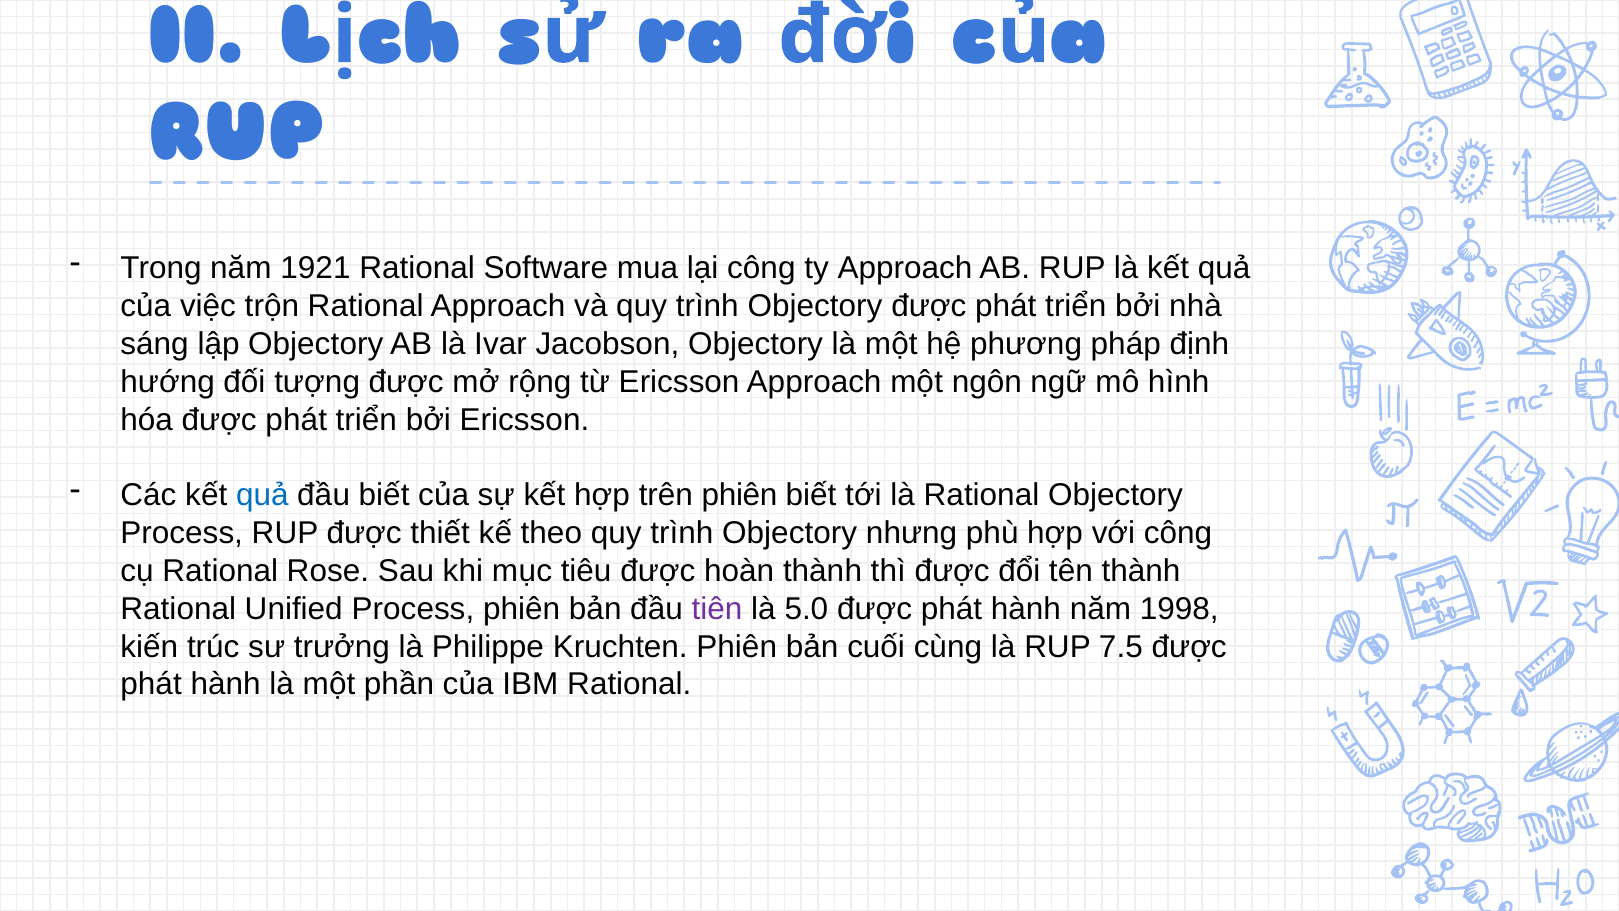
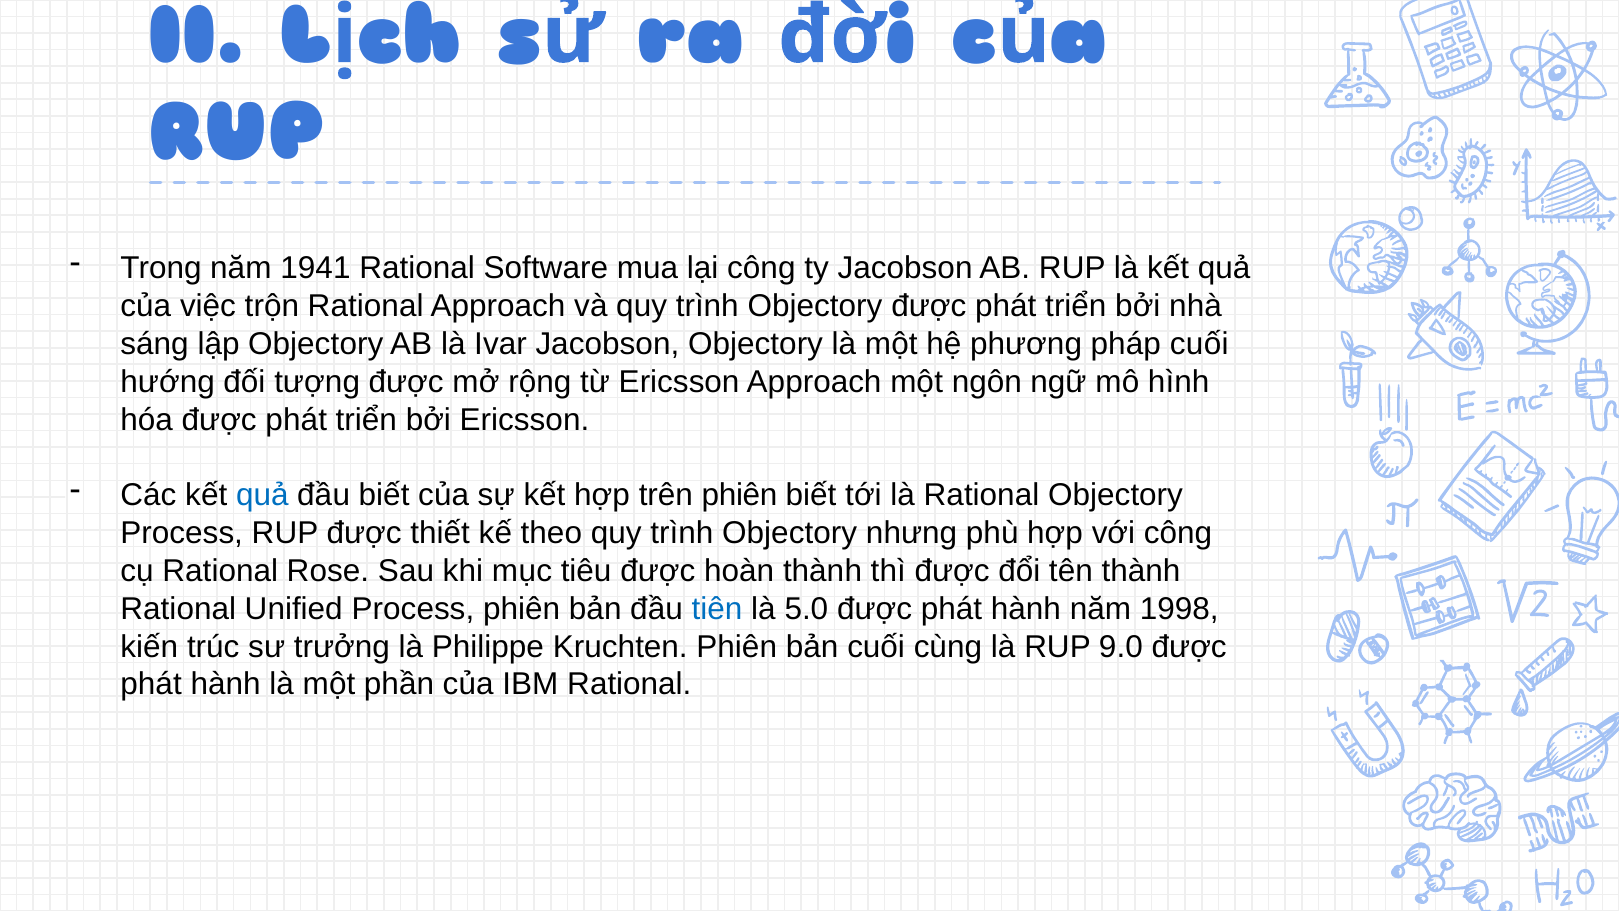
1921: 1921 -> 1941
ty Approach: Approach -> Jacobson
pháp định: định -> cuối
tiên colour: purple -> blue
7.5: 7.5 -> 9.0
